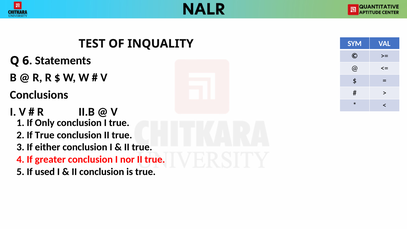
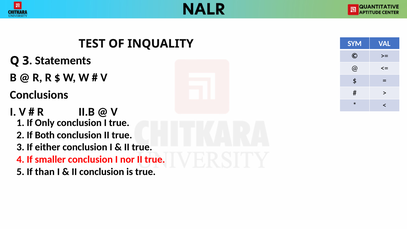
Q 6: 6 -> 3
If True: True -> Both
greater: greater -> smaller
used: used -> than
